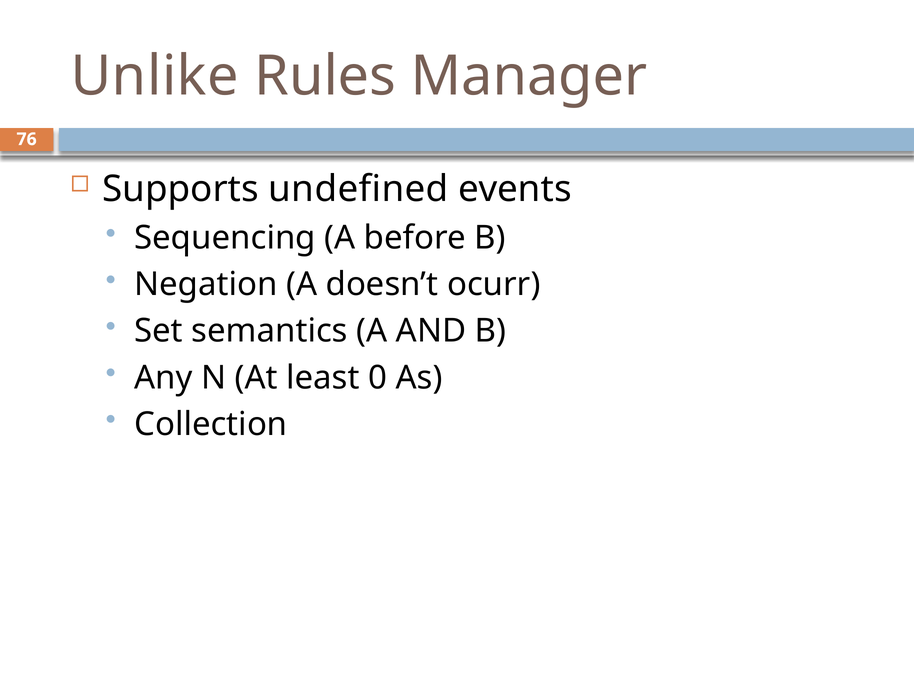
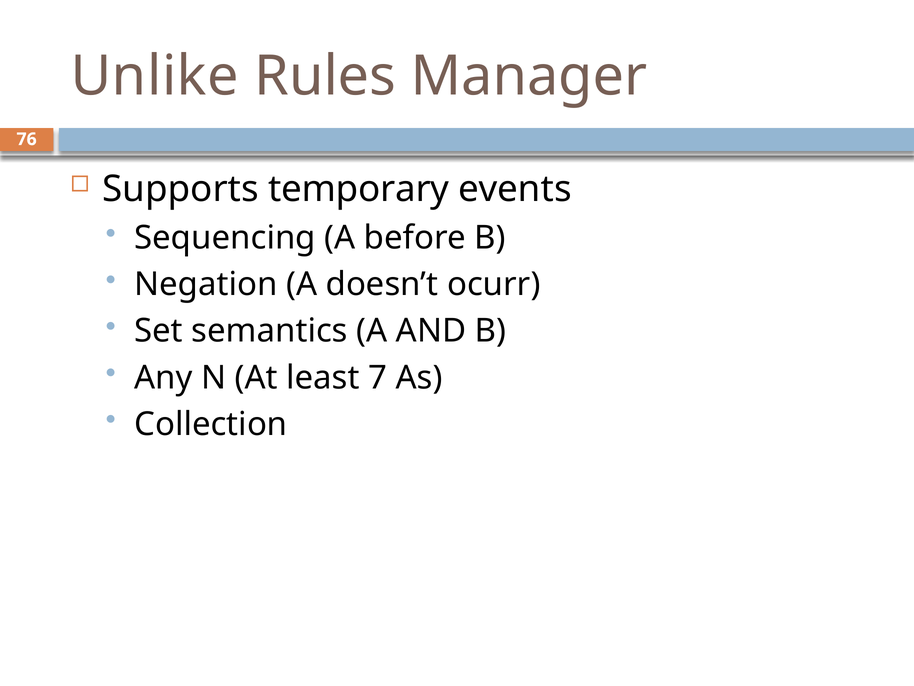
undefined: undefined -> temporary
0: 0 -> 7
